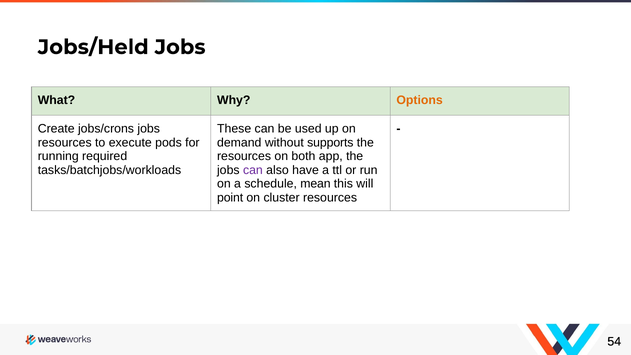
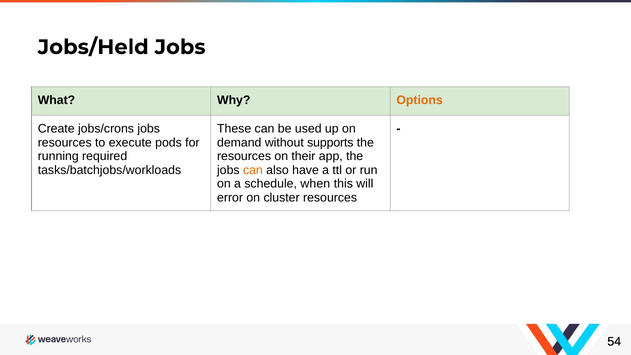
both: both -> their
can at (253, 170) colour: purple -> orange
mean: mean -> when
point: point -> error
